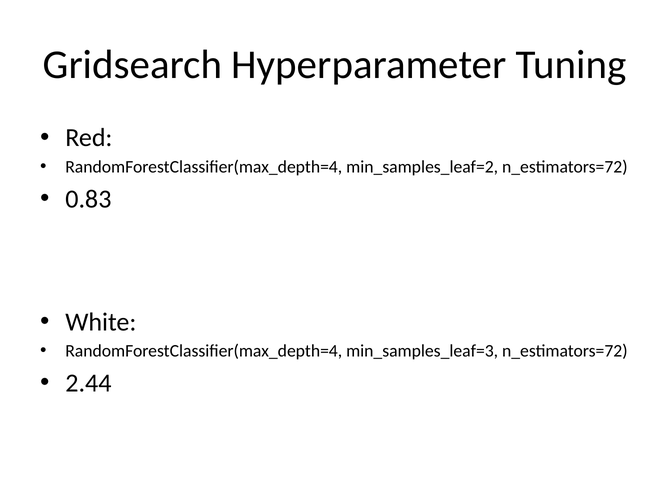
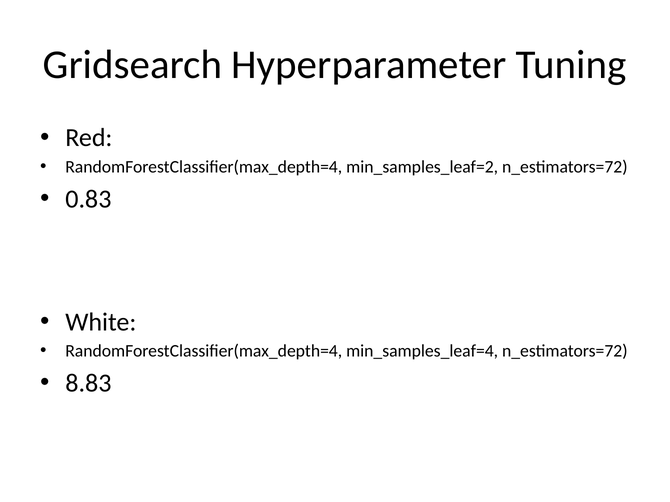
min_samples_leaf=3: min_samples_leaf=3 -> min_samples_leaf=4
2.44: 2.44 -> 8.83
